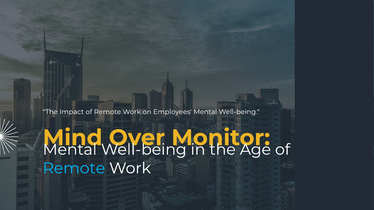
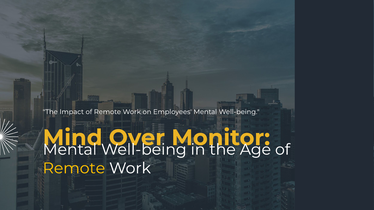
Remote at (74, 169) colour: light blue -> yellow
